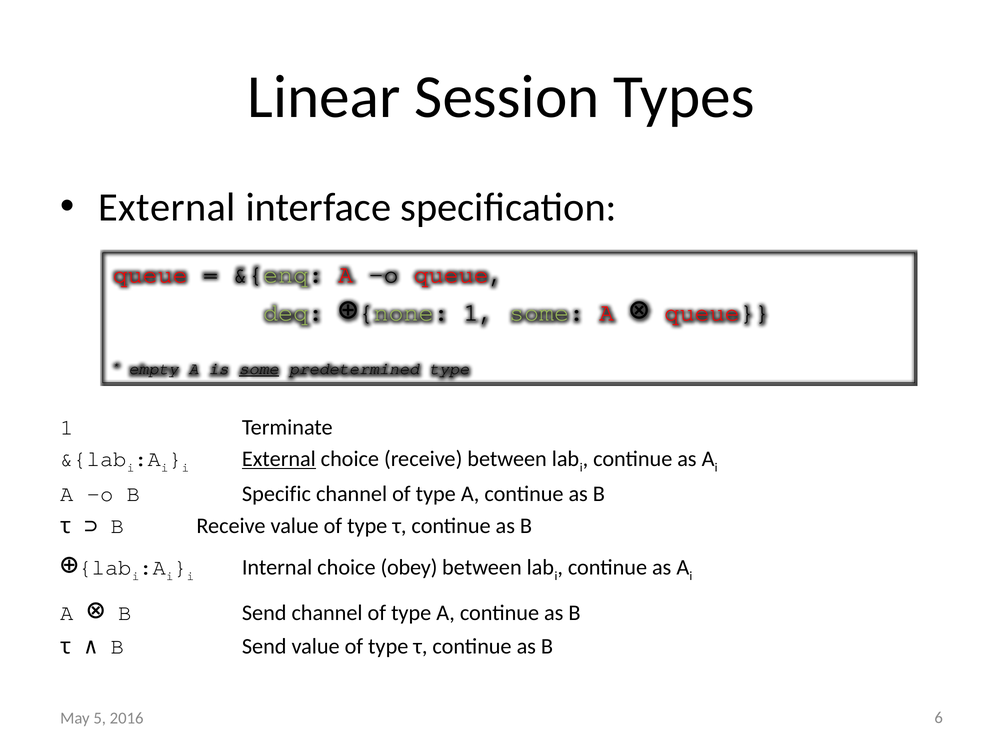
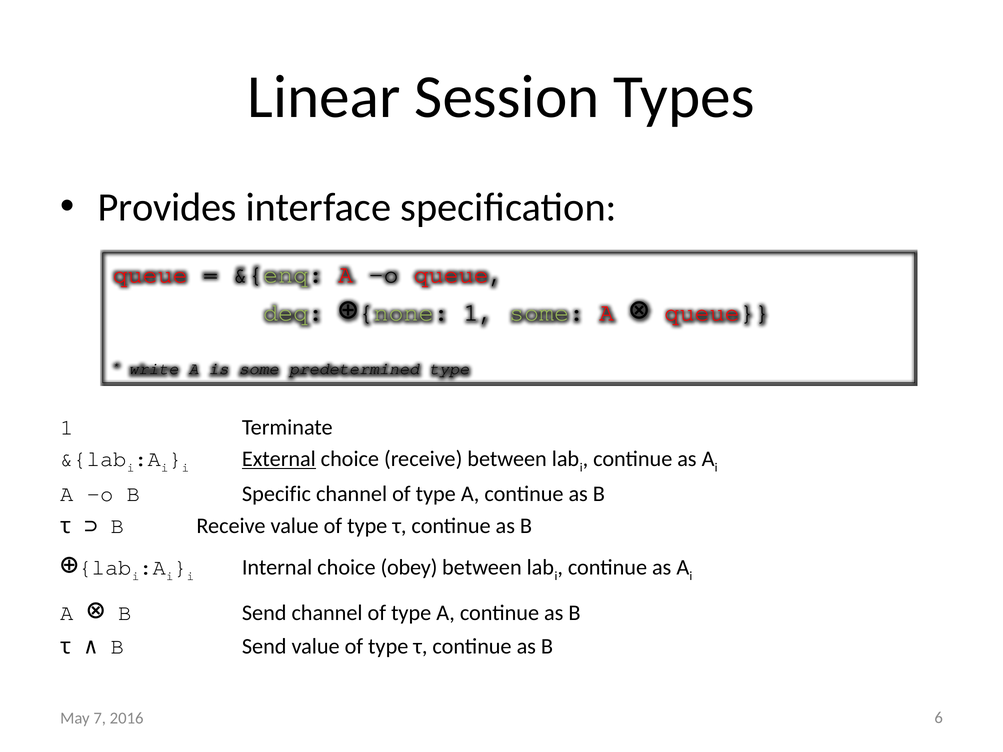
External at (167, 208): External -> Provides
empty: empty -> write
some at (259, 369) underline: present -> none
5: 5 -> 7
